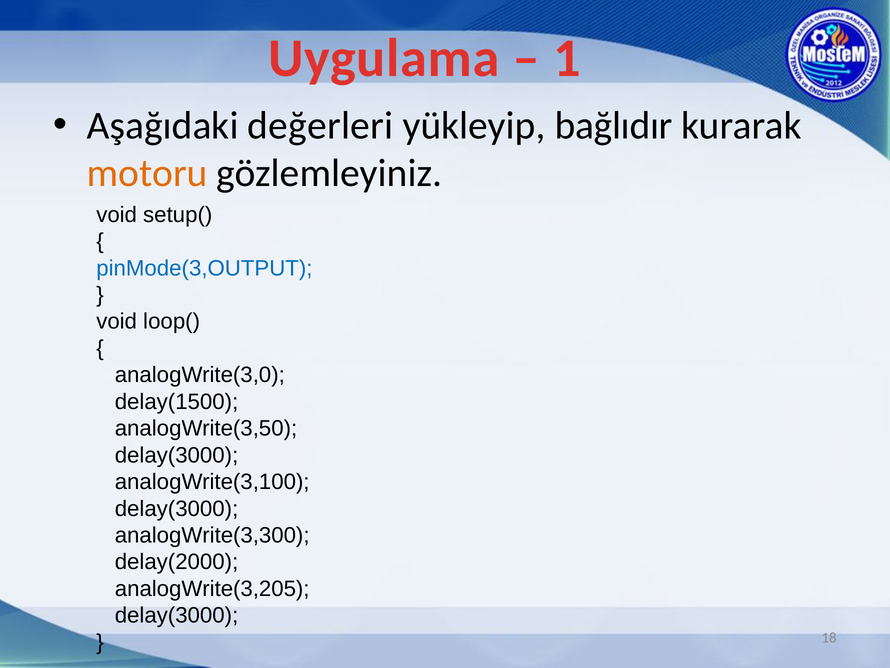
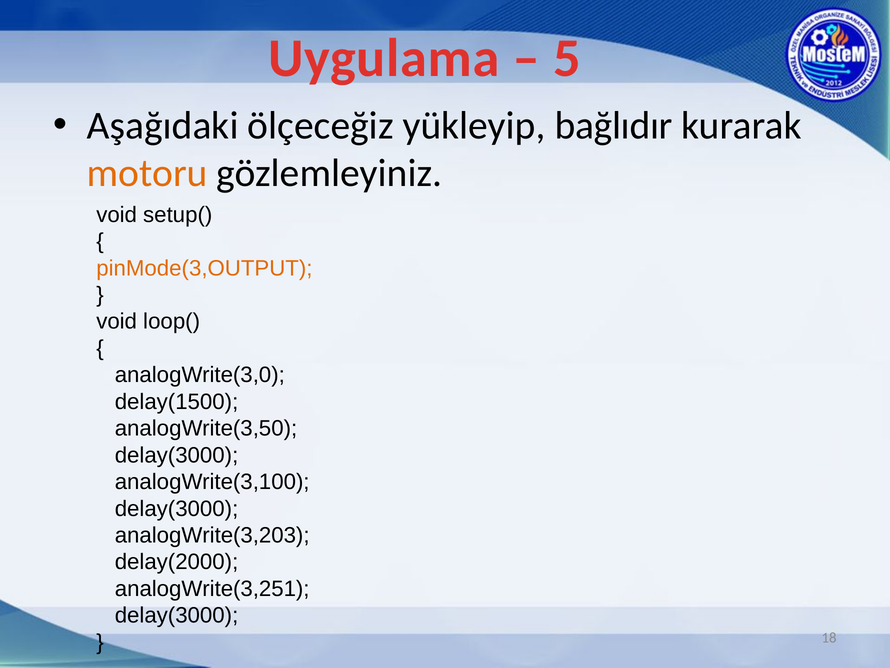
1: 1 -> 5
değerleri: değerleri -> ölçeceğiz
pinMode(3,OUTPUT colour: blue -> orange
analogWrite(3,300: analogWrite(3,300 -> analogWrite(3,203
analogWrite(3,205: analogWrite(3,205 -> analogWrite(3,251
